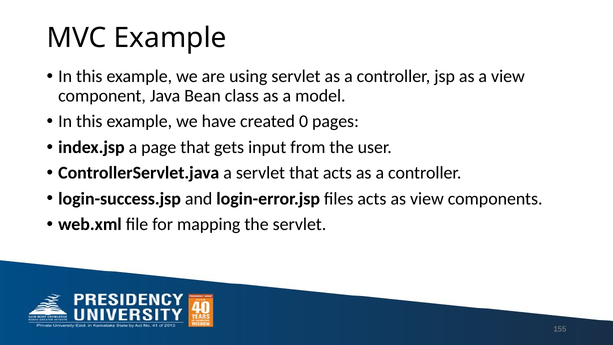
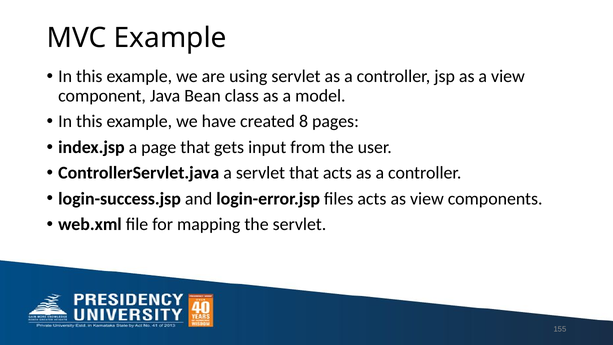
0: 0 -> 8
